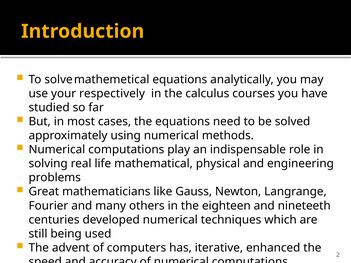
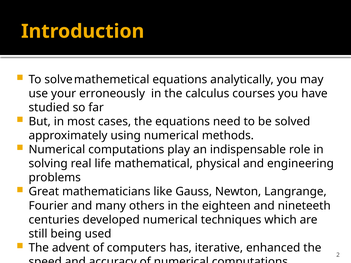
respectively: respectively -> erroneously
